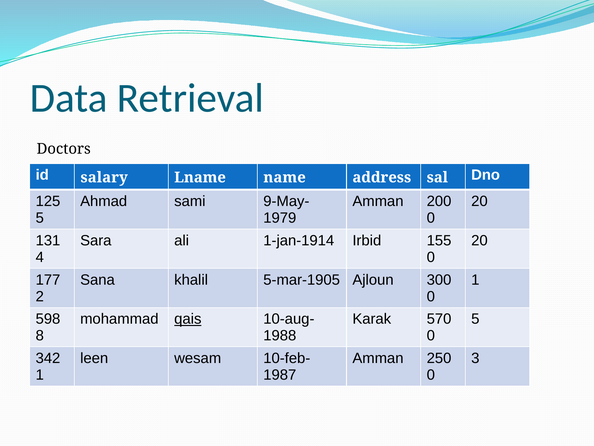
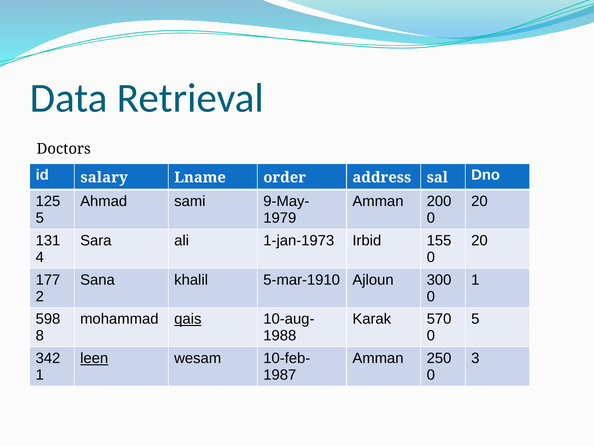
name: name -> order
1-jan-1914: 1-jan-1914 -> 1-jan-1973
5-mar-1905: 5-mar-1905 -> 5-mar-1910
leen underline: none -> present
